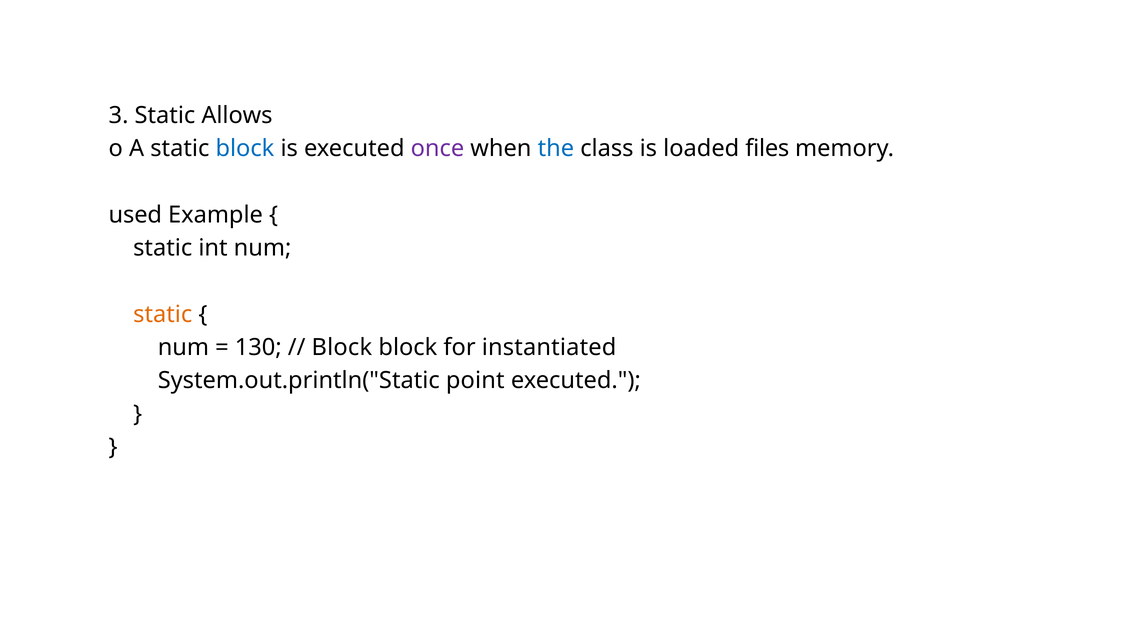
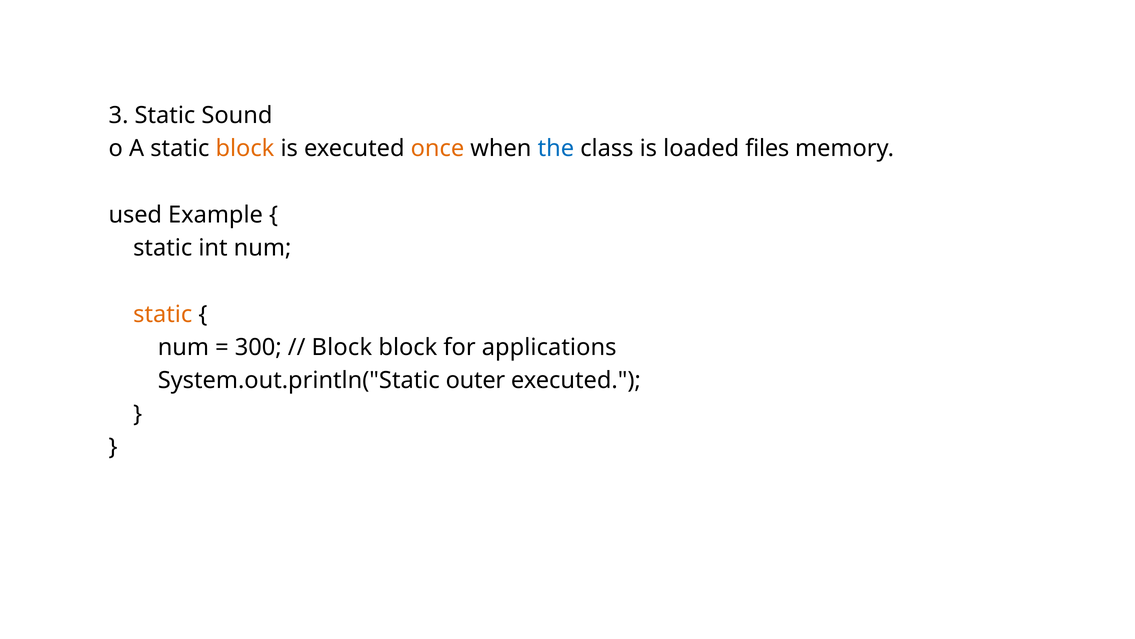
Allows: Allows -> Sound
block at (245, 149) colour: blue -> orange
once colour: purple -> orange
130: 130 -> 300
instantiated: instantiated -> applications
point: point -> outer
